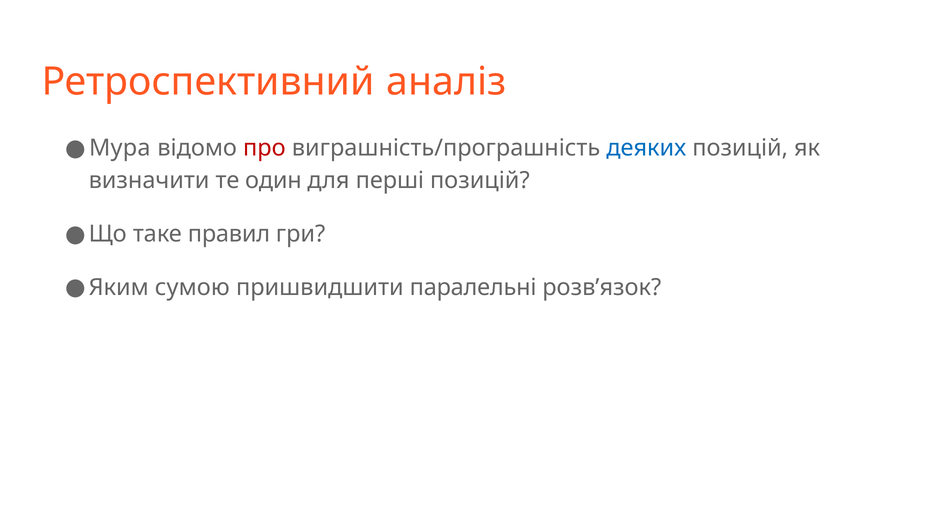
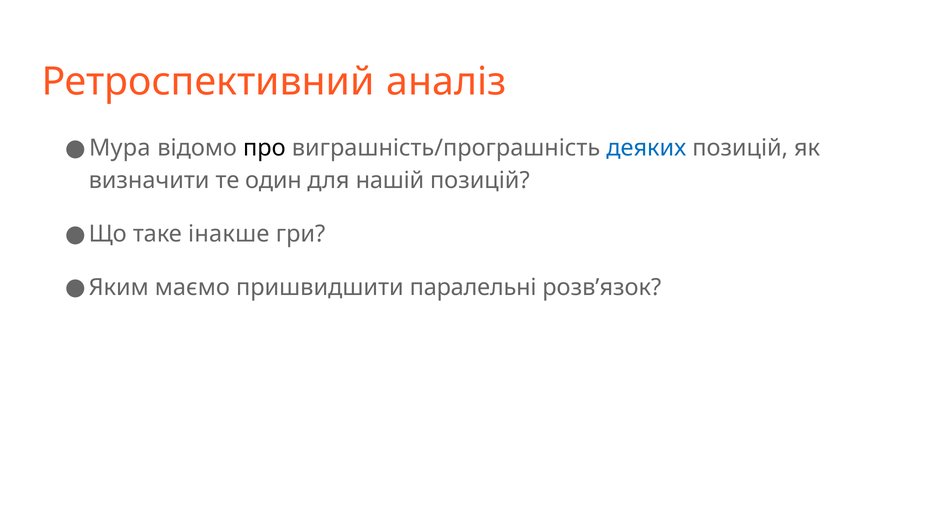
про colour: red -> black
перші: перші -> нашій
правил: правил -> інакше
сумою: сумою -> маємо
